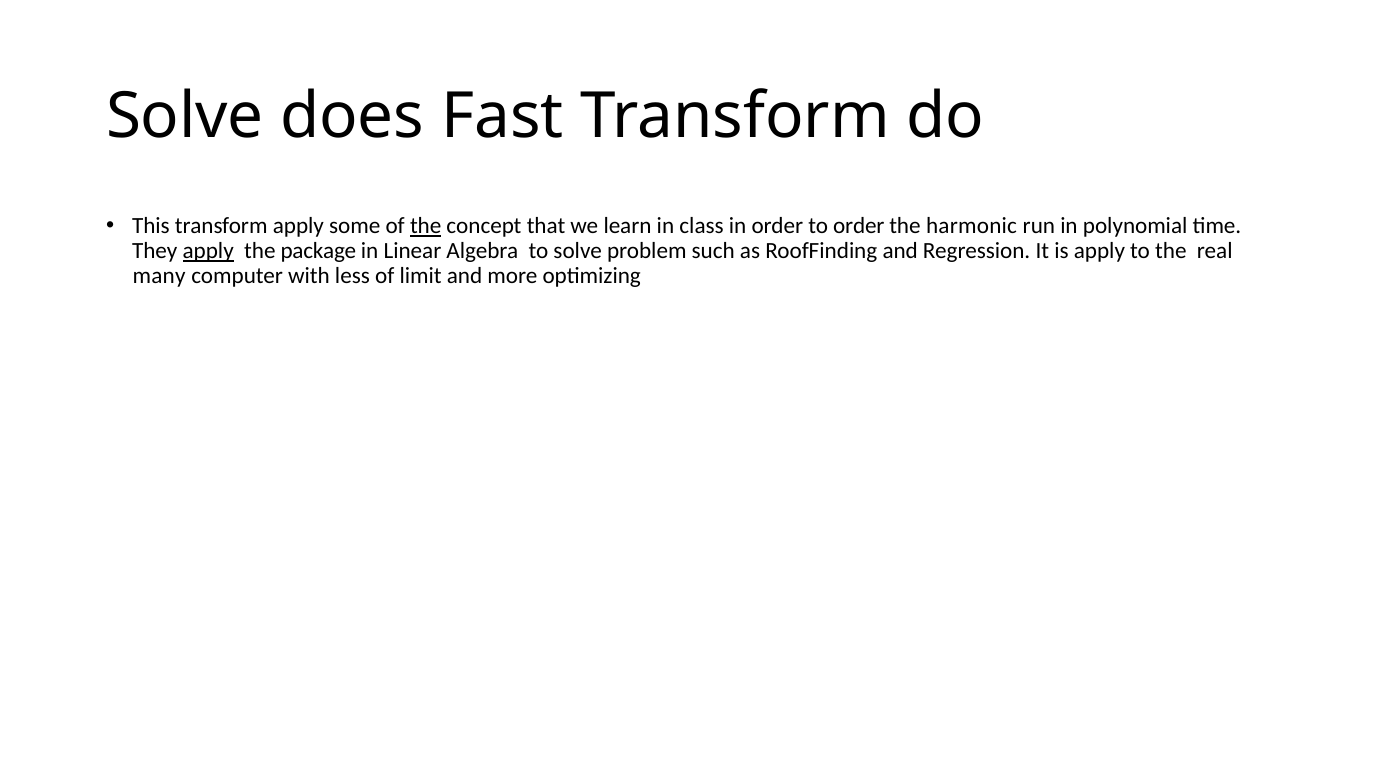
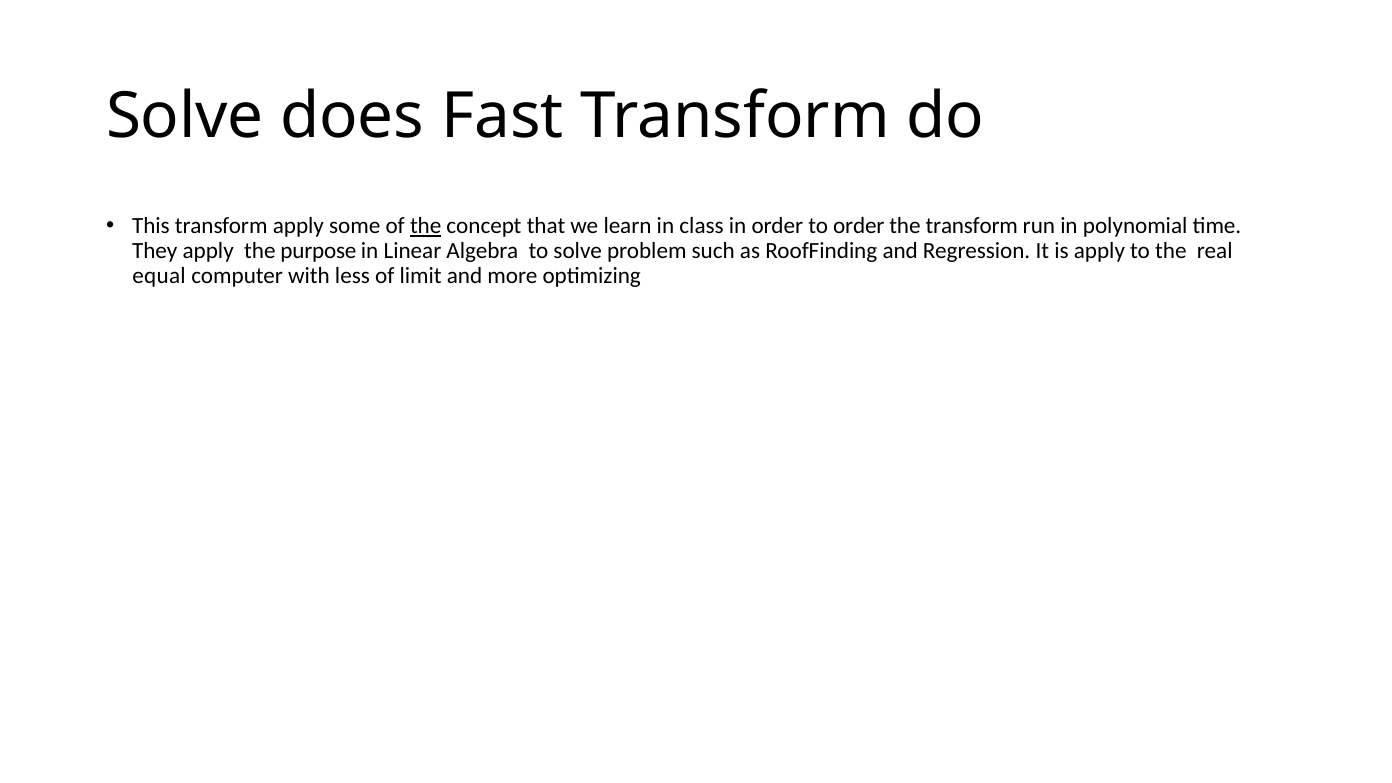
the harmonic: harmonic -> transform
apply at (208, 251) underline: present -> none
package: package -> purpose
many: many -> equal
